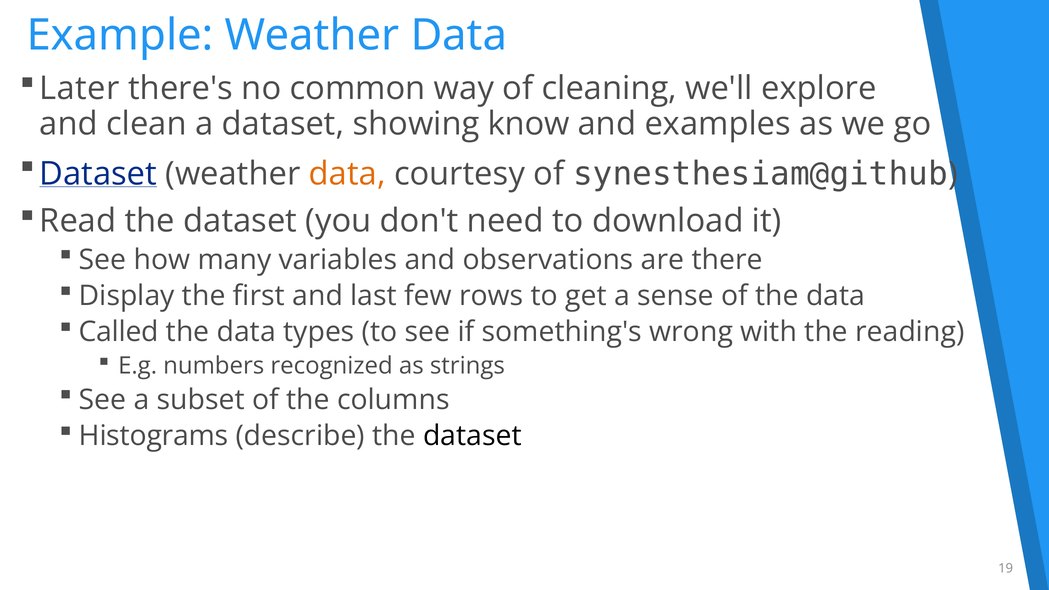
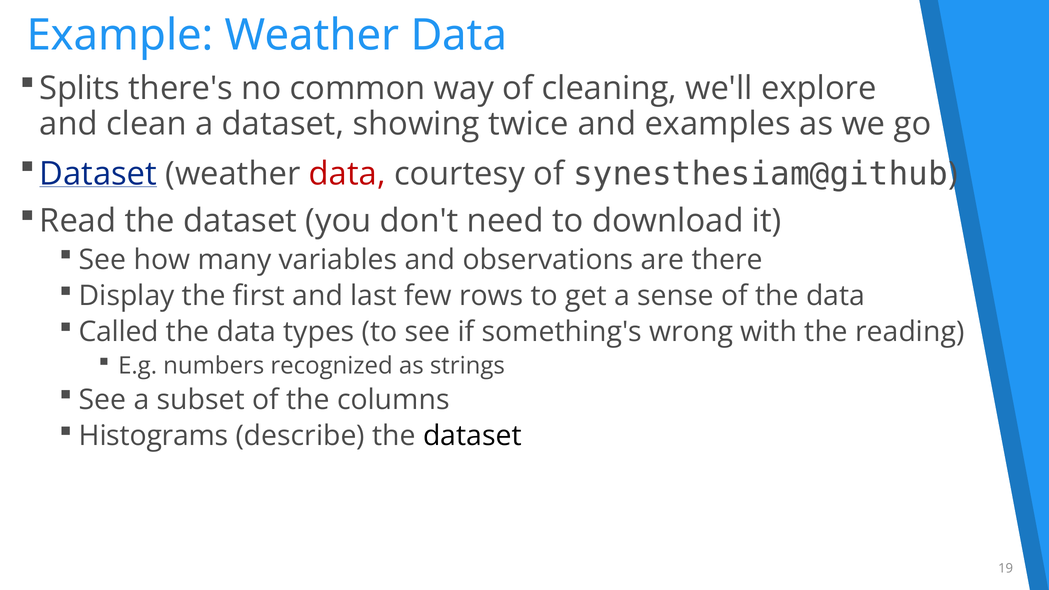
Later: Later -> Splits
know: know -> twice
data at (347, 174) colour: orange -> red
